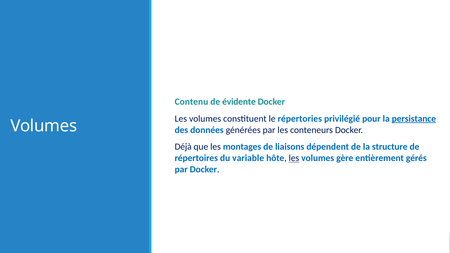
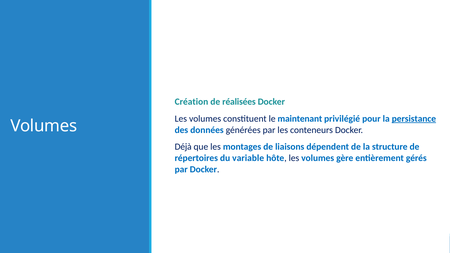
Contenu: Contenu -> Création
évidente: évidente -> réalisées
répertories: répertories -> maintenant
les at (294, 158) underline: present -> none
